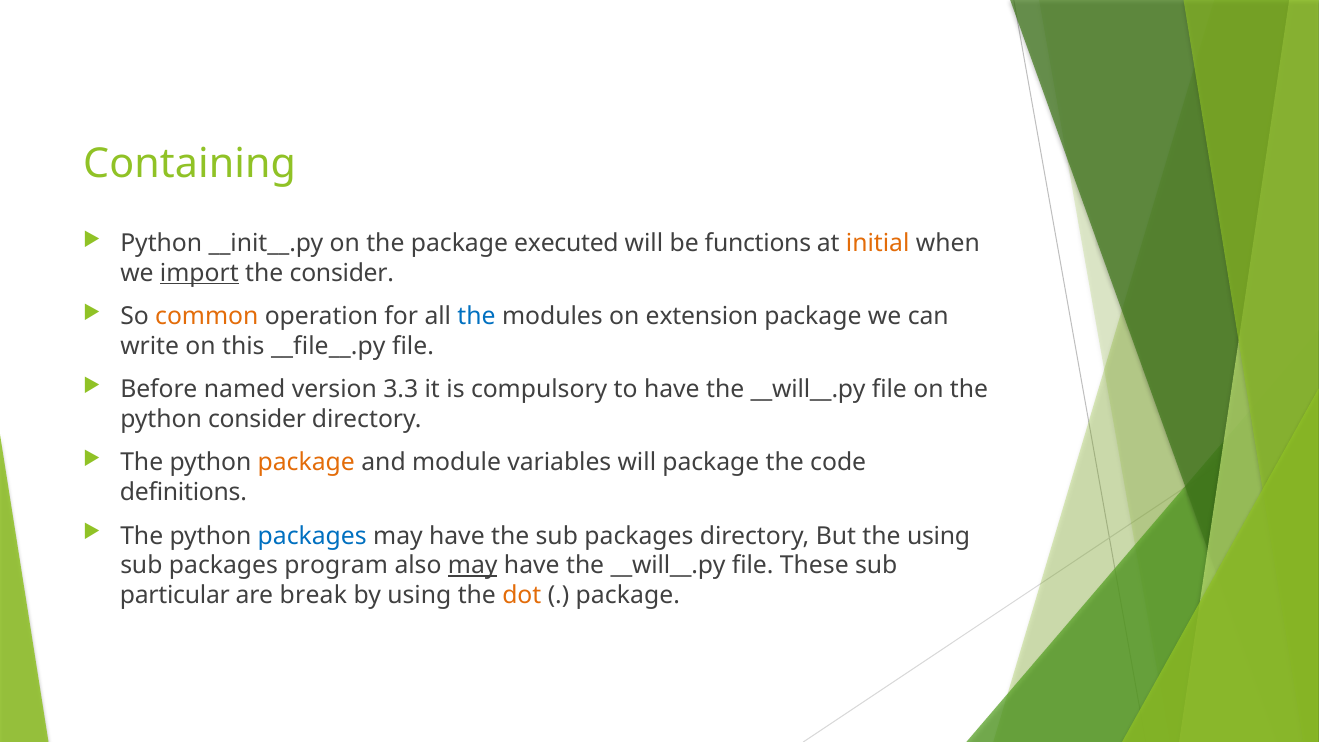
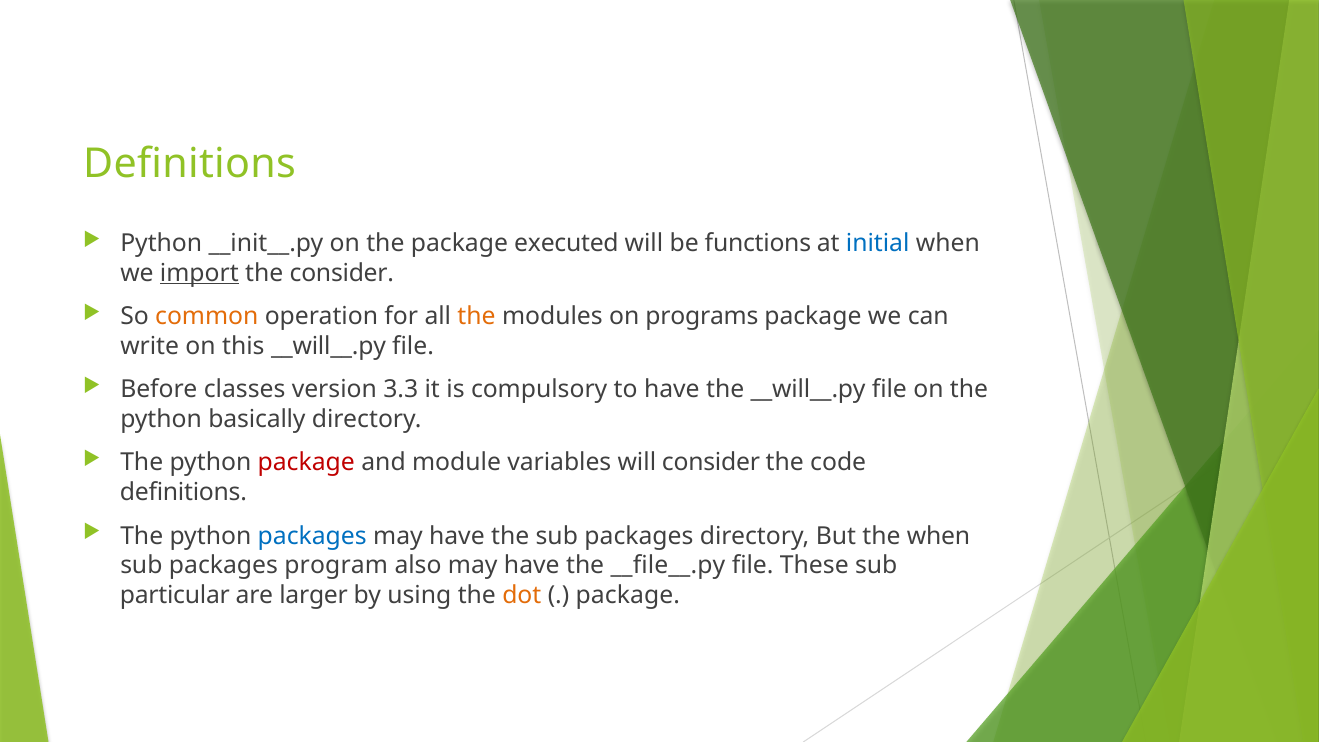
Containing at (190, 164): Containing -> Definitions
initial colour: orange -> blue
the at (477, 316) colour: blue -> orange
extension: extension -> programs
this __file__.py: __file__.py -> __will__.py
named: named -> classes
python consider: consider -> basically
package at (306, 463) colour: orange -> red
will package: package -> consider
the using: using -> when
may at (473, 565) underline: present -> none
__will__.py at (668, 565): __will__.py -> __file__.py
break: break -> larger
